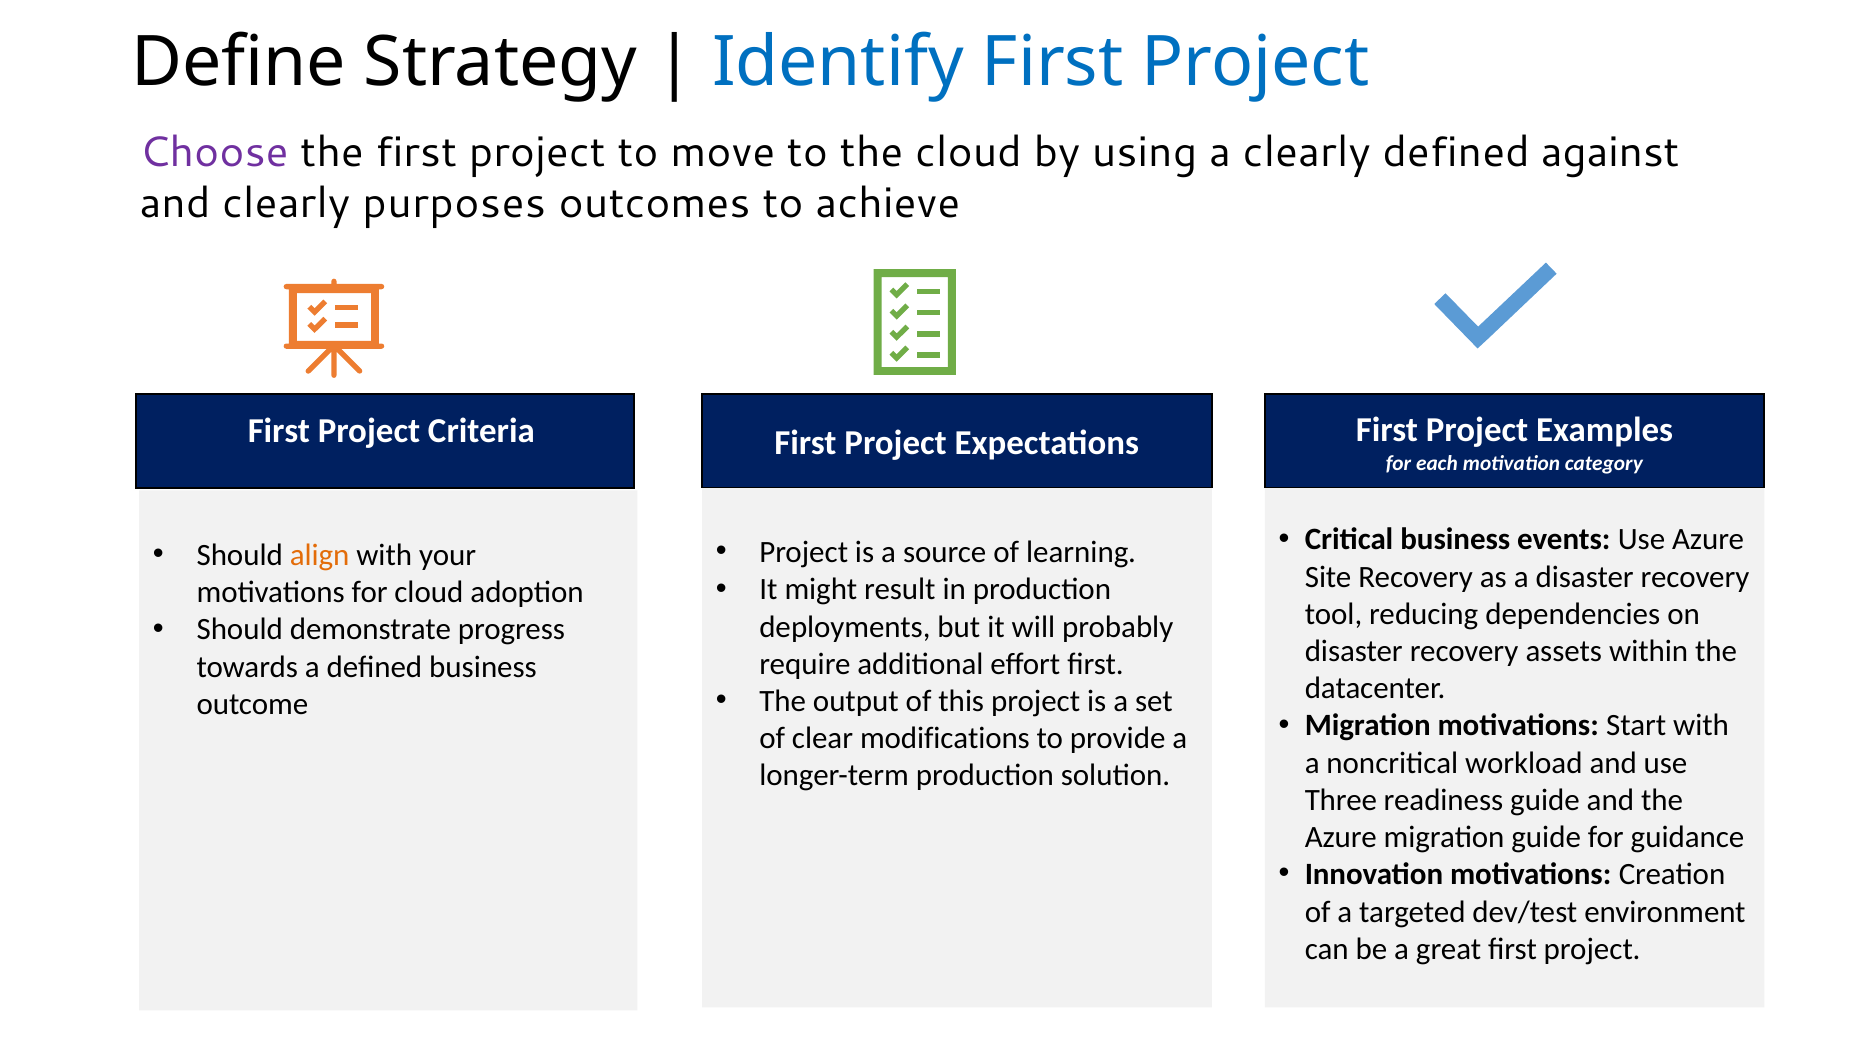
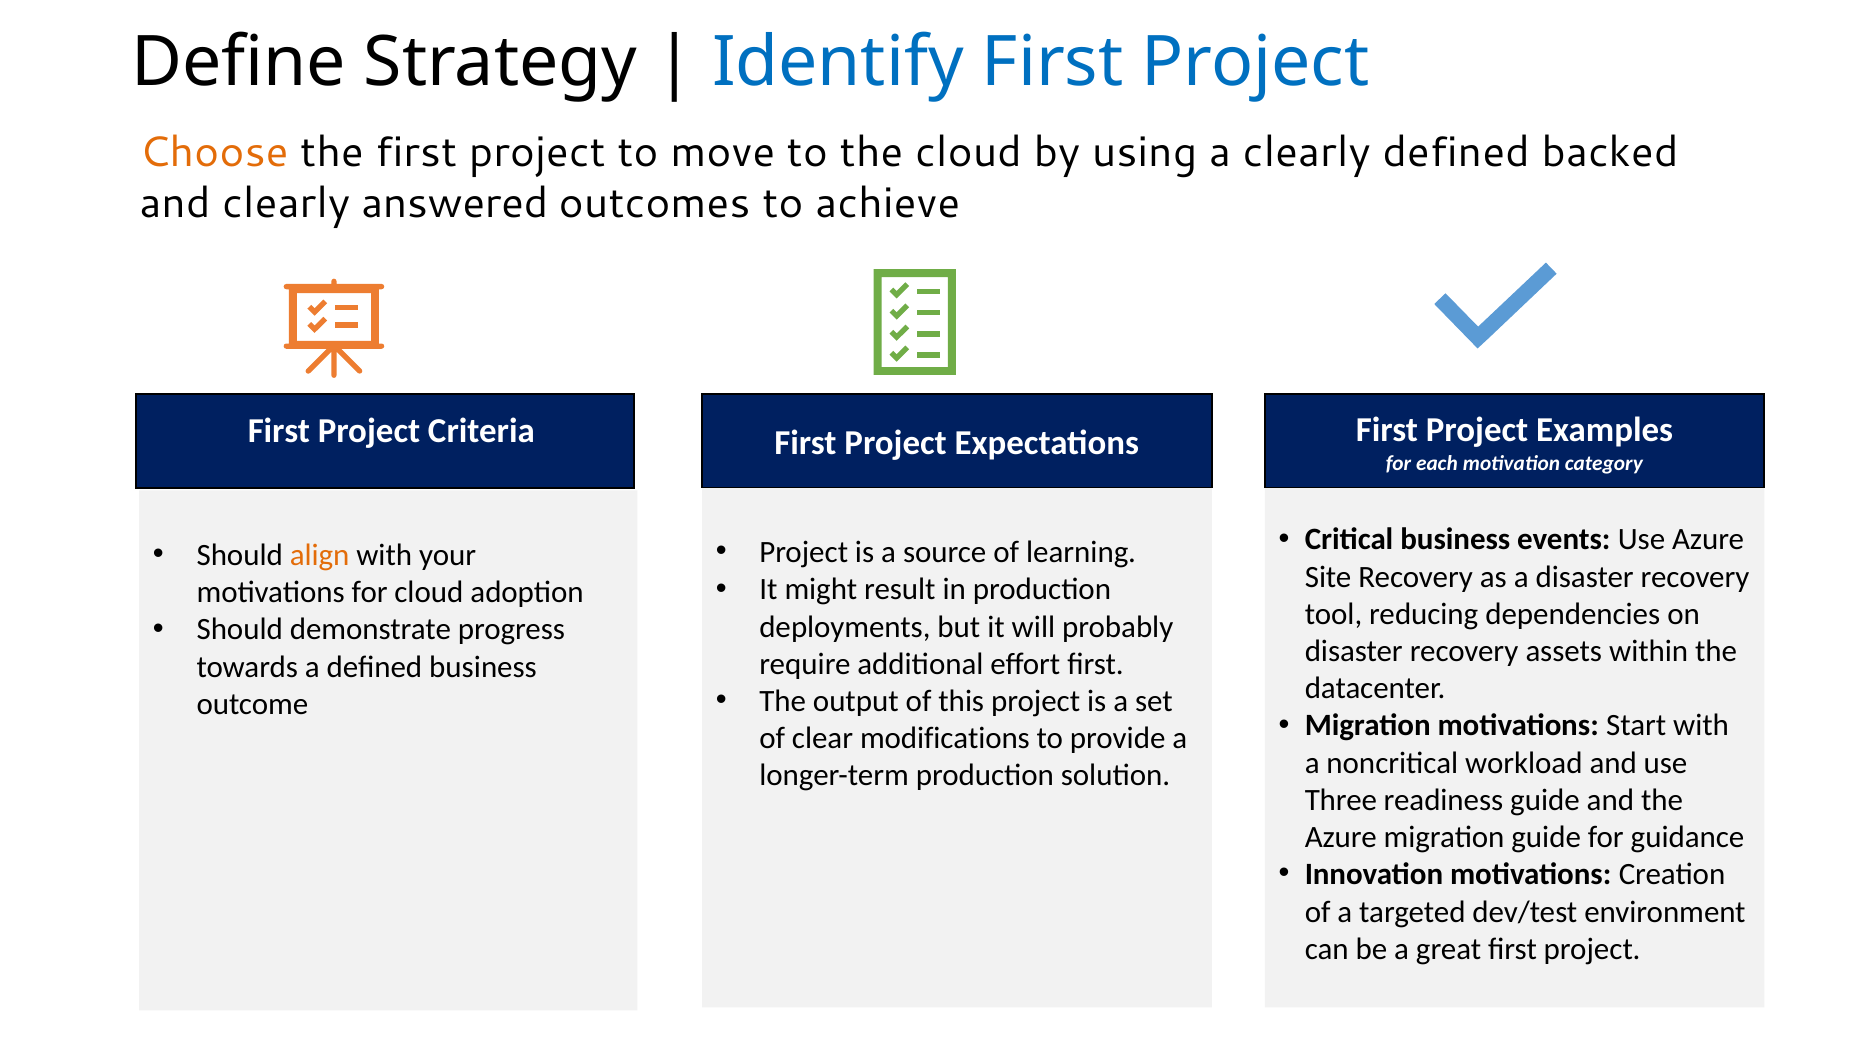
Choose colour: purple -> orange
against: against -> backed
purposes: purposes -> answered
